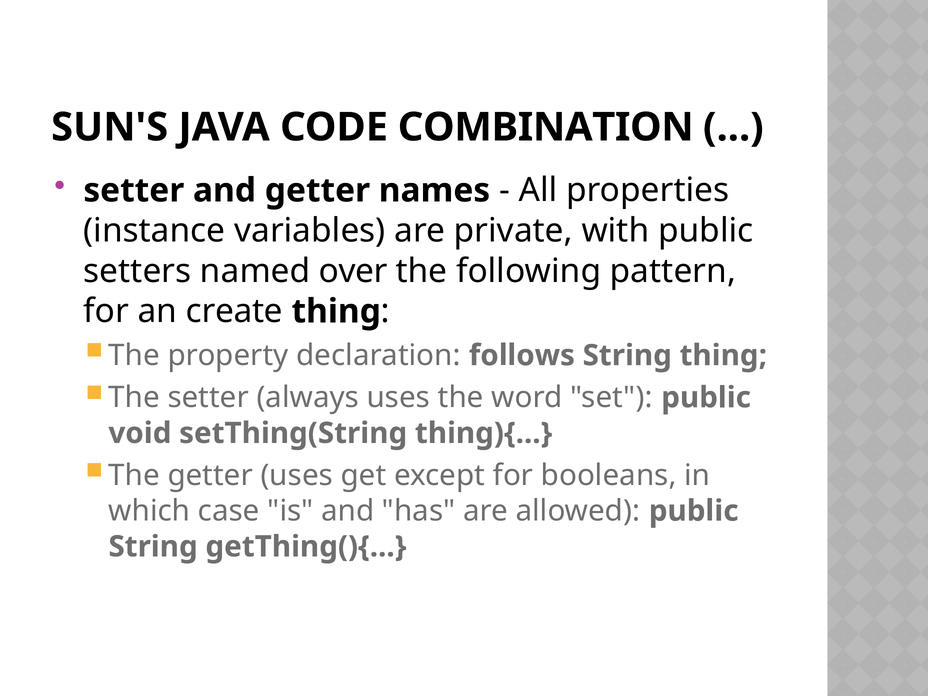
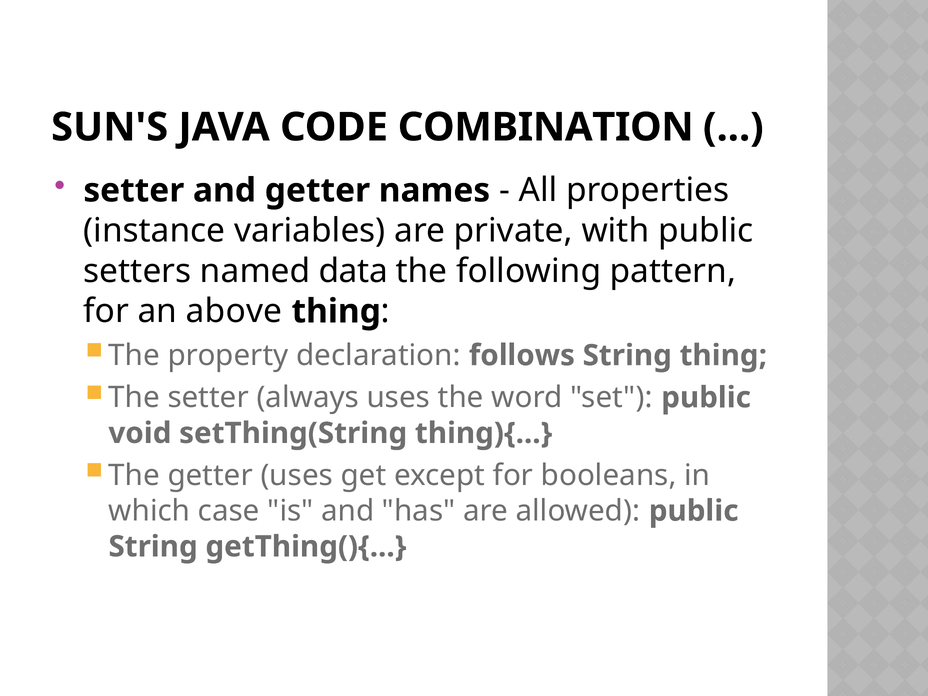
over: over -> data
create: create -> above
